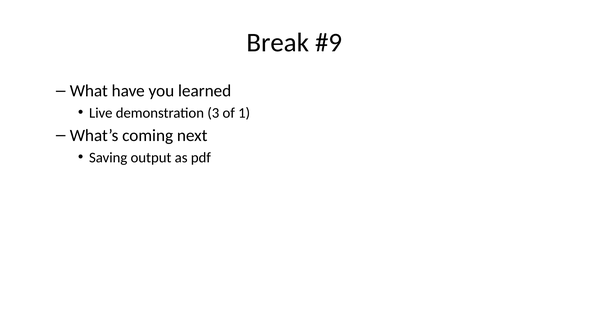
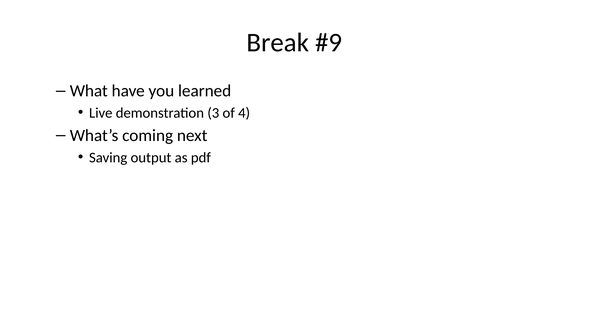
1: 1 -> 4
